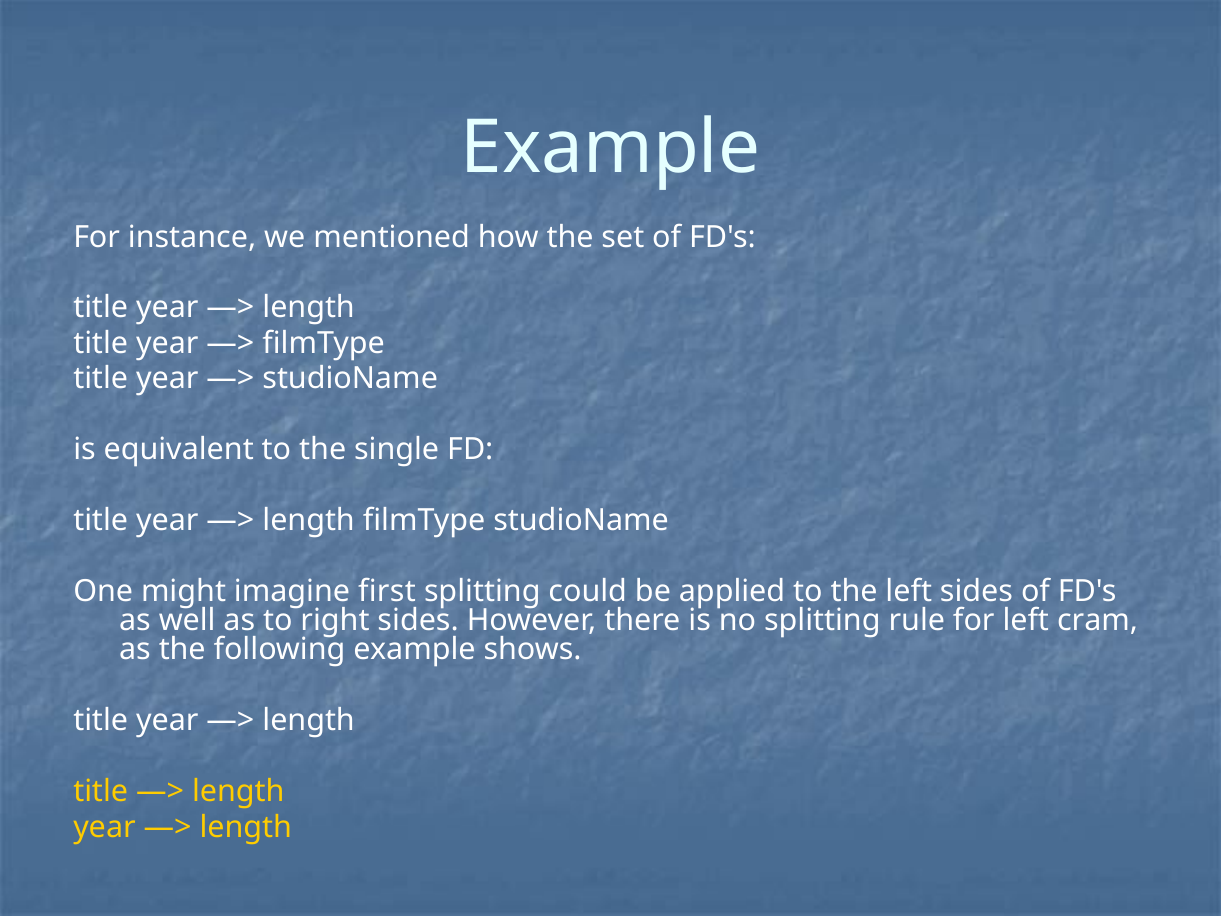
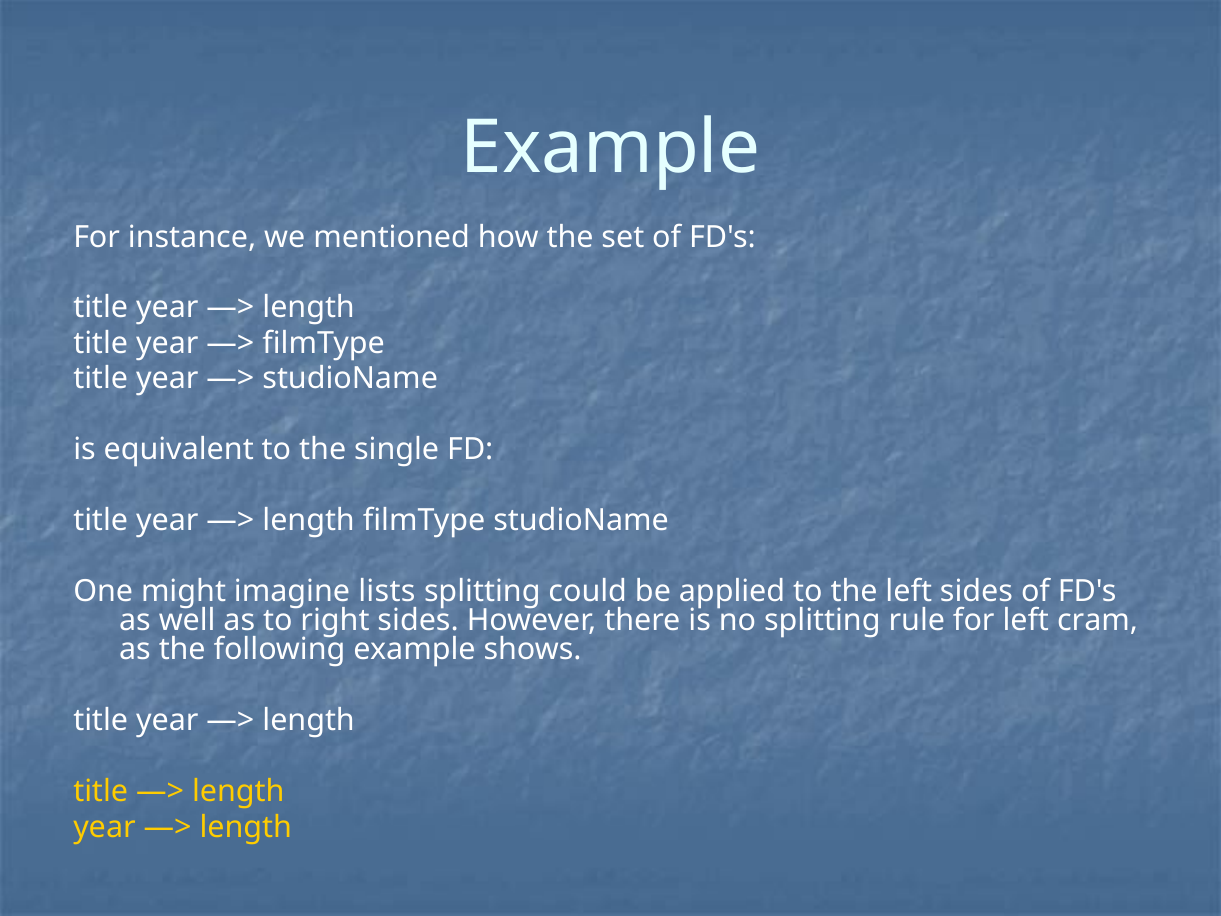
first: first -> lists
